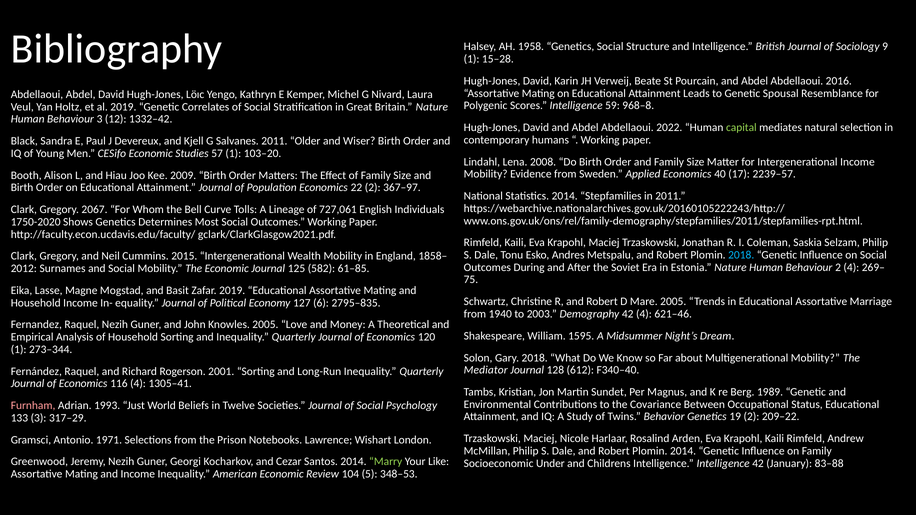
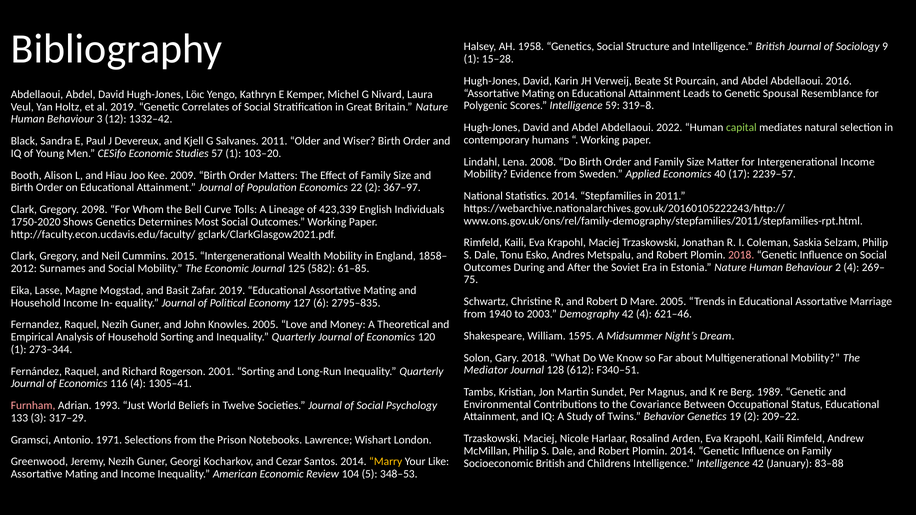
968–8: 968–8 -> 319–8
2067: 2067 -> 2098
727,061: 727,061 -> 423,339
2018 at (741, 255) colour: light blue -> pink
F340–40: F340–40 -> F340–51
Marry colour: light green -> yellow
Socioeconomic Under: Under -> British
